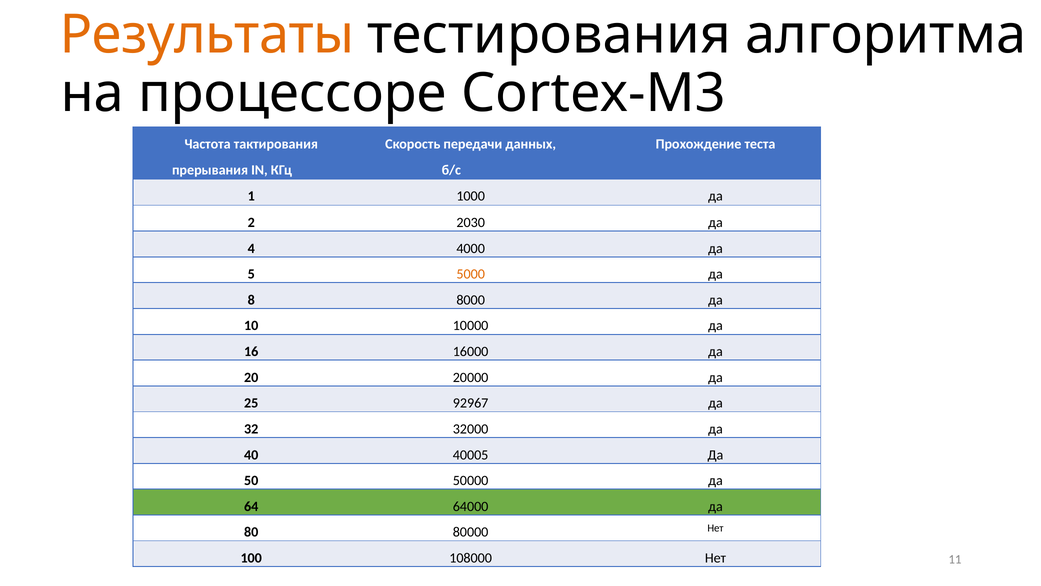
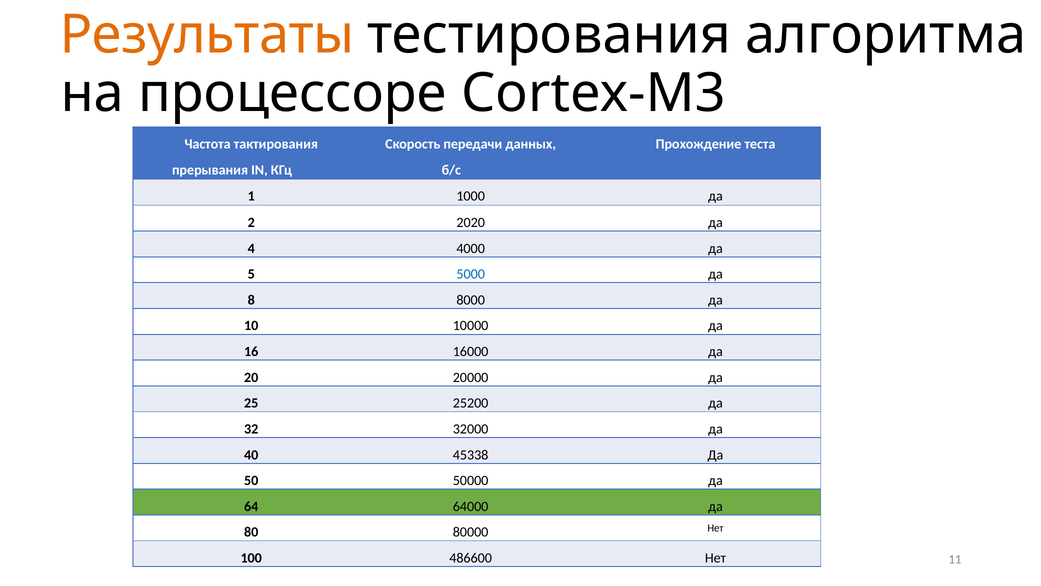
2030: 2030 -> 2020
5000 colour: orange -> blue
92967: 92967 -> 25200
40005: 40005 -> 45338
108000: 108000 -> 486600
